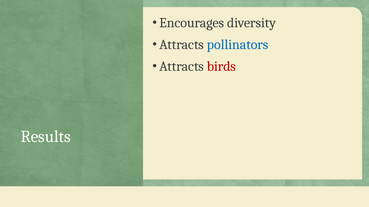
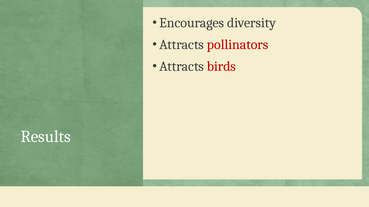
pollinators colour: blue -> red
